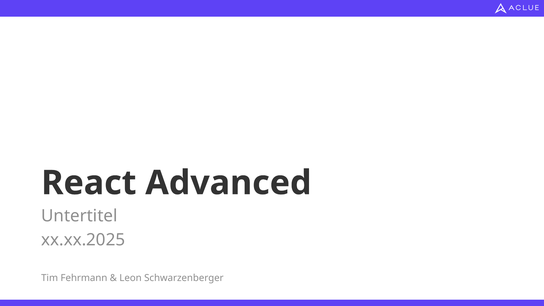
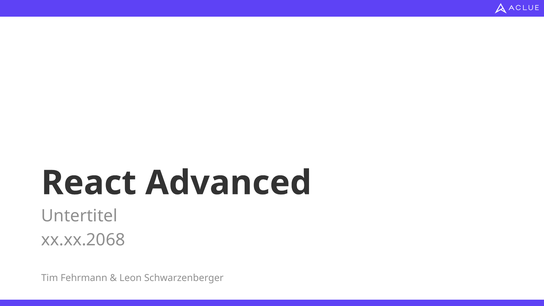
xx.xx.2025: xx.xx.2025 -> xx.xx.2068
